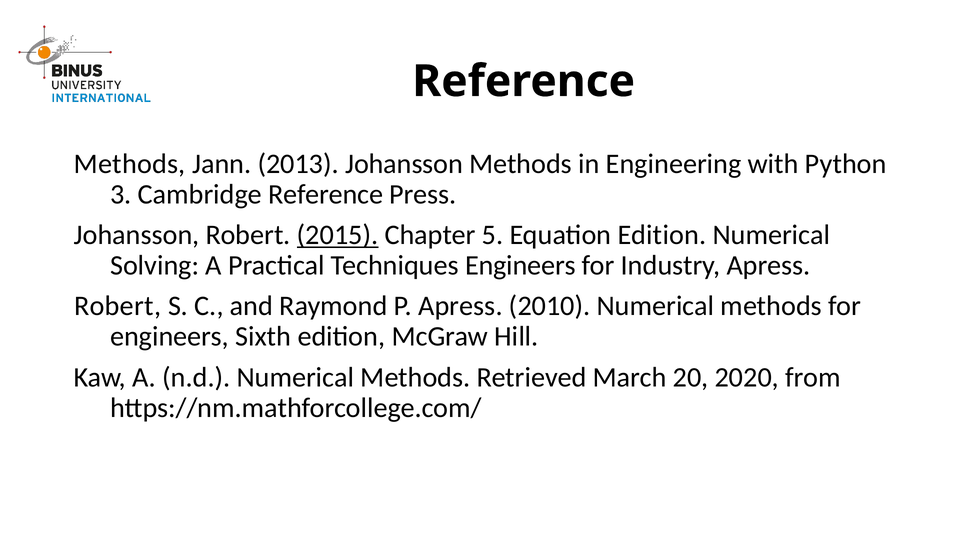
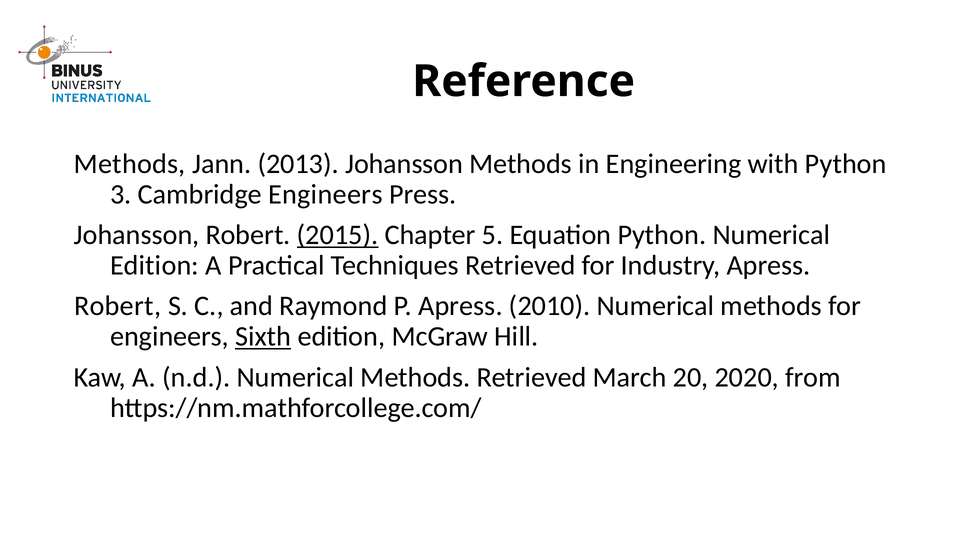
Cambridge Reference: Reference -> Engineers
Equation Edition: Edition -> Python
Solving at (155, 265): Solving -> Edition
Techniques Engineers: Engineers -> Retrieved
Sixth underline: none -> present
